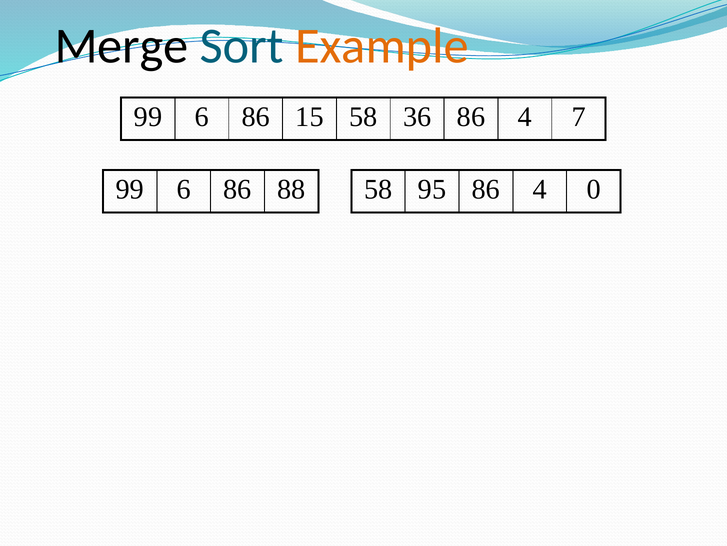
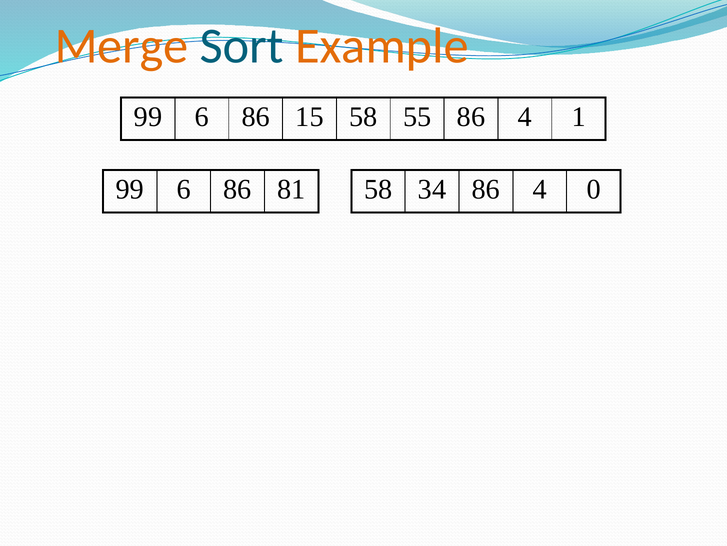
Merge colour: black -> orange
36: 36 -> 55
7: 7 -> 1
88: 88 -> 81
95: 95 -> 34
